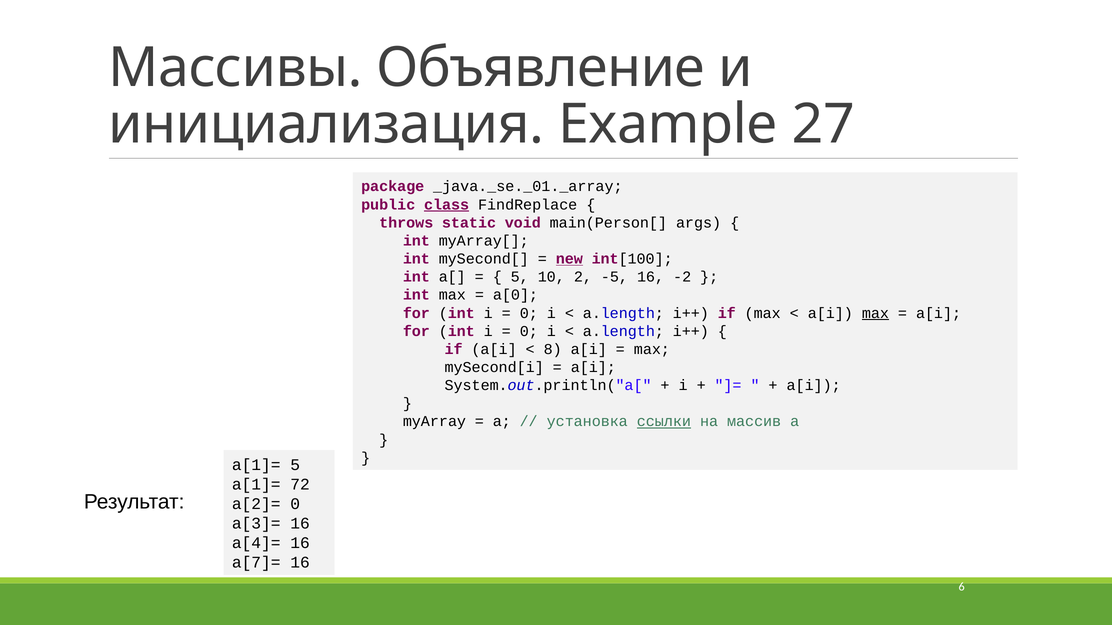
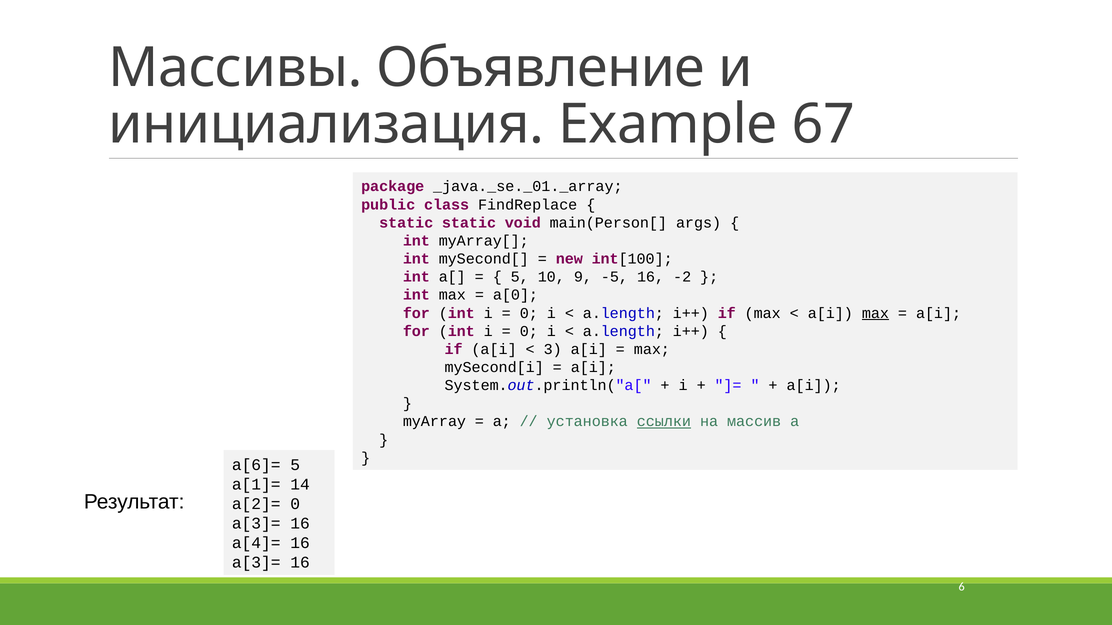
27: 27 -> 67
class underline: present -> none
throws at (406, 223): throws -> static
new underline: present -> none
2: 2 -> 9
8: 8 -> 3
a[1]= at (256, 465): a[1]= -> a[6]=
72: 72 -> 14
a[7]= at (256, 563): a[7]= -> a[3]=
